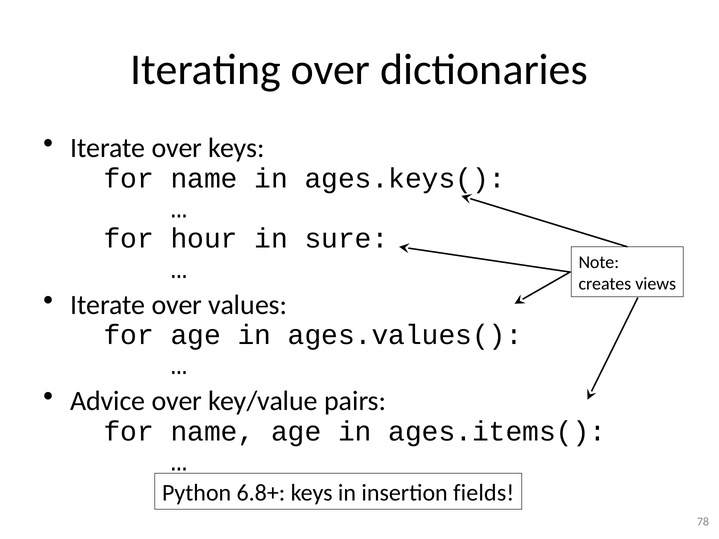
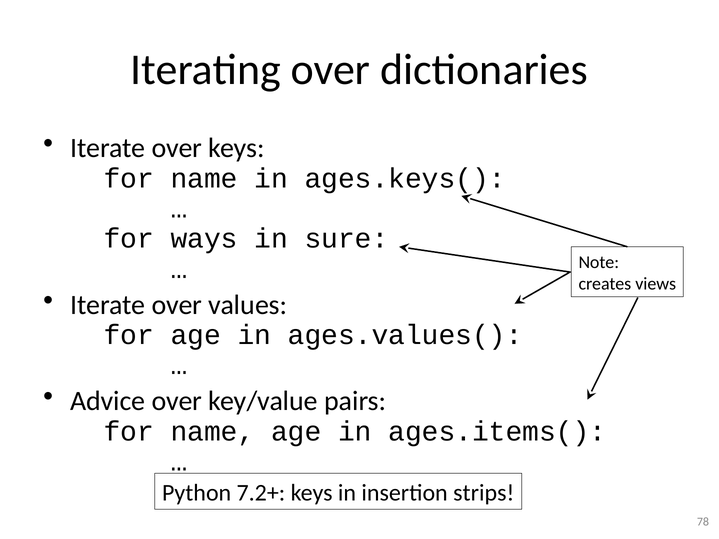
hour: hour -> ways
6.8+: 6.8+ -> 7.2+
fields: fields -> strips
